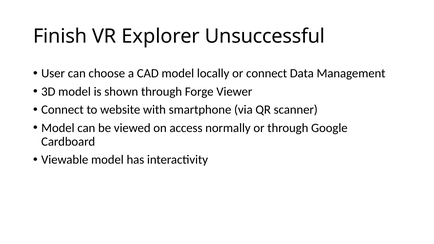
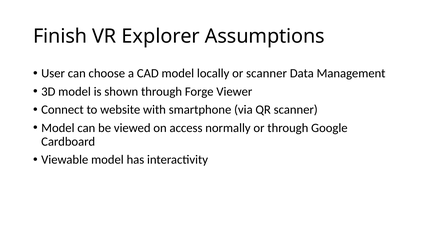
Unsuccessful: Unsuccessful -> Assumptions
or connect: connect -> scanner
